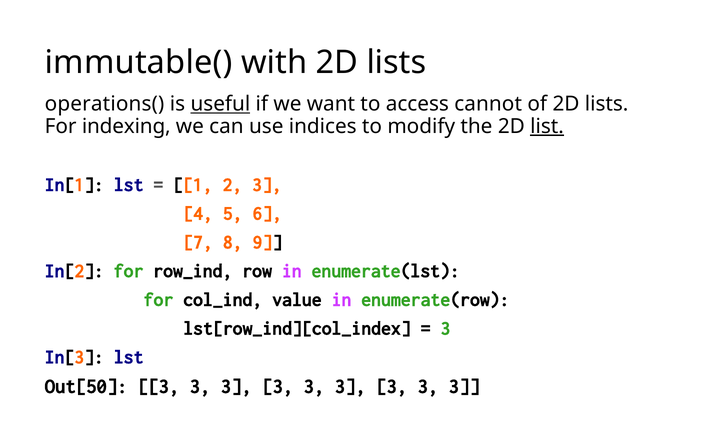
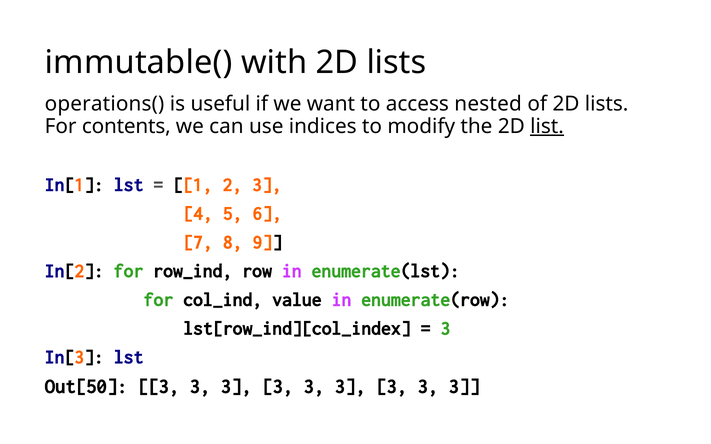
useful underline: present -> none
cannot: cannot -> nested
indexing: indexing -> contents
